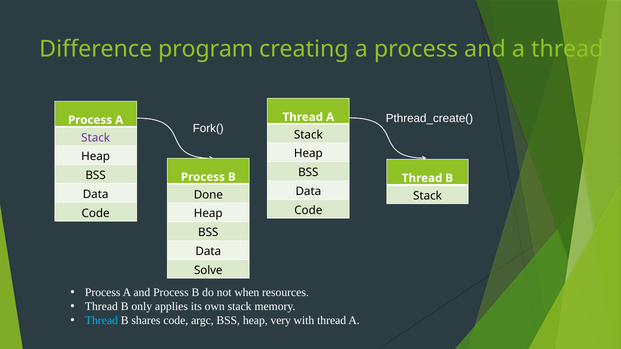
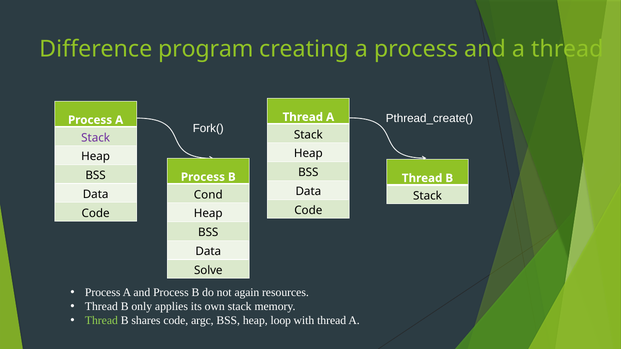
Done: Done -> Cond
when: when -> again
Thread at (101, 321) colour: light blue -> light green
very: very -> loop
